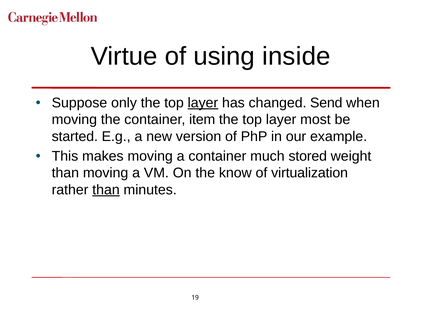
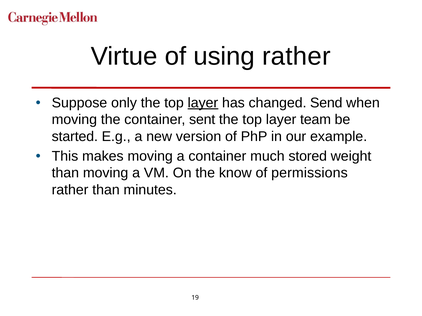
using inside: inside -> rather
item: item -> sent
most: most -> team
virtualization: virtualization -> permissions
than at (106, 190) underline: present -> none
